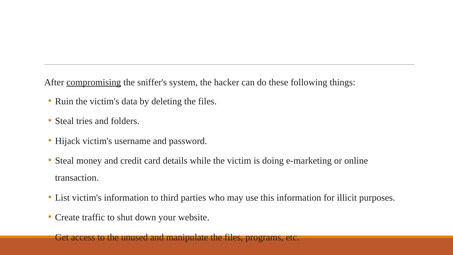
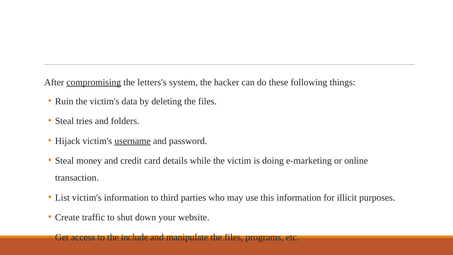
sniffer's: sniffer's -> letters's
username underline: none -> present
unused: unused -> include
